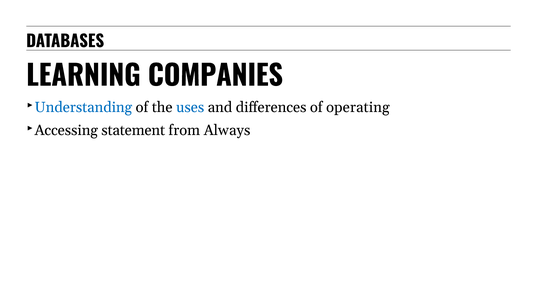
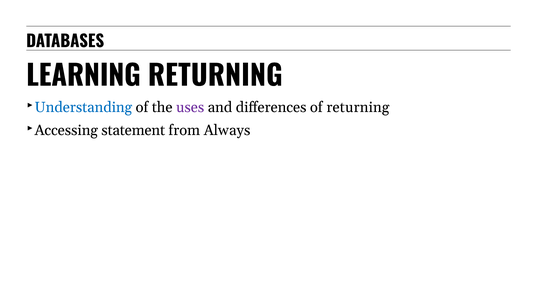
LEARNING COMPANIES: COMPANIES -> RETURNING
uses colour: blue -> purple
of operating: operating -> returning
